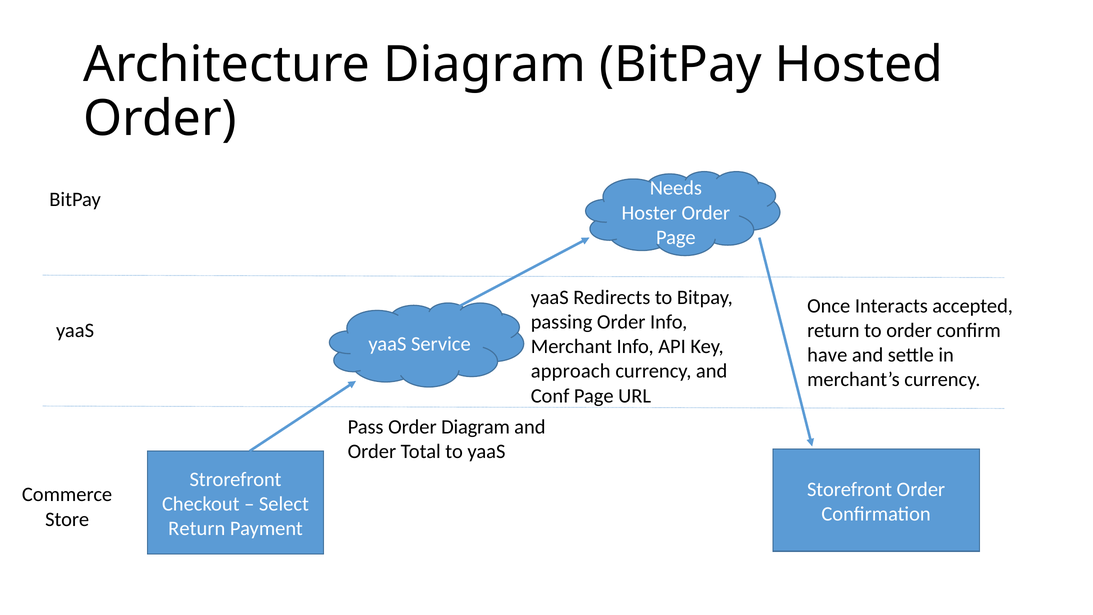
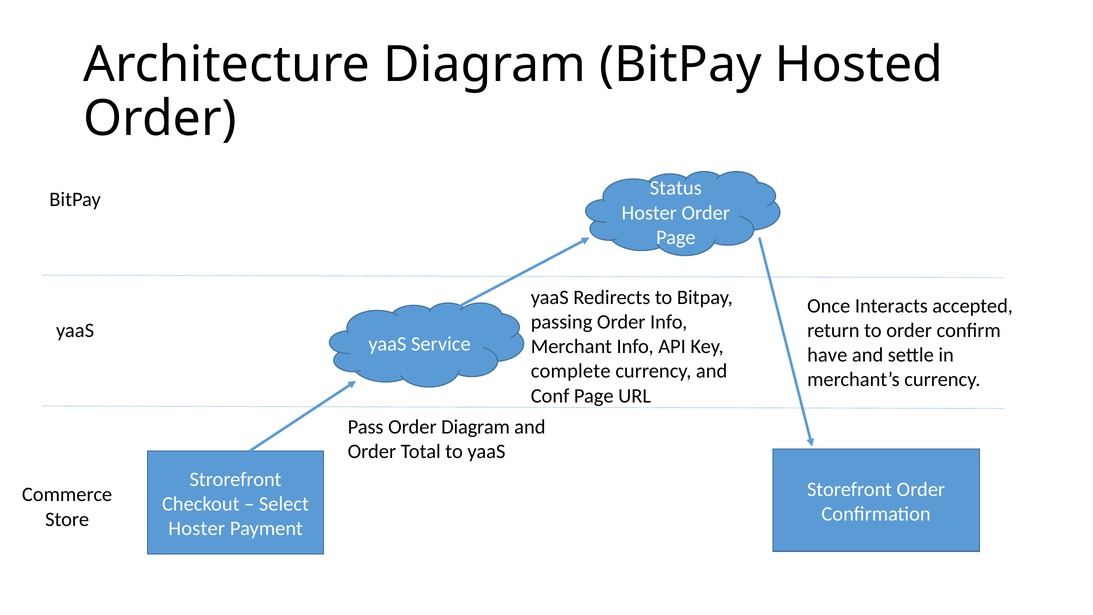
Needs: Needs -> Status
approach: approach -> complete
Return at (197, 528): Return -> Hoster
